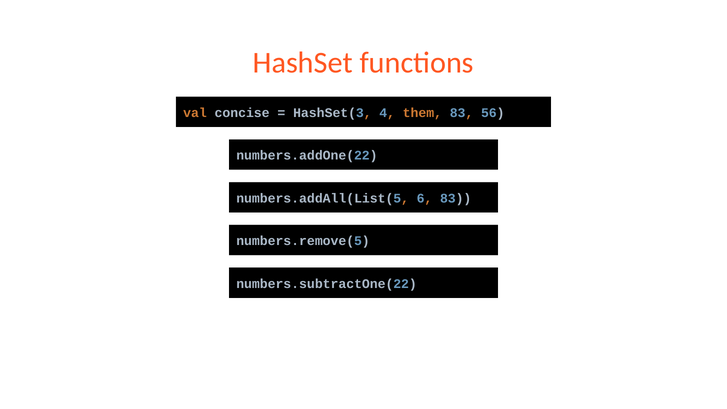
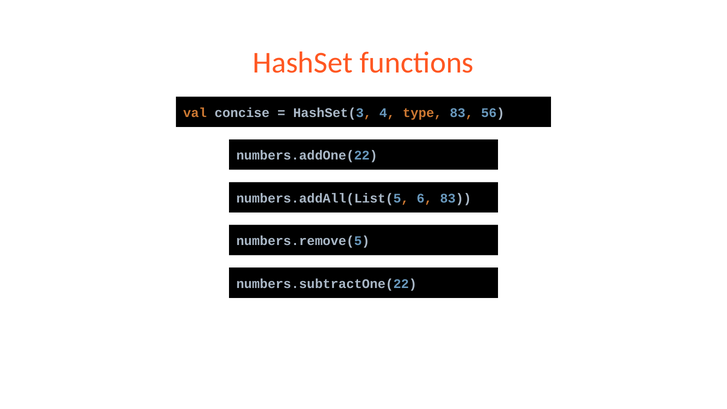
them: them -> type
